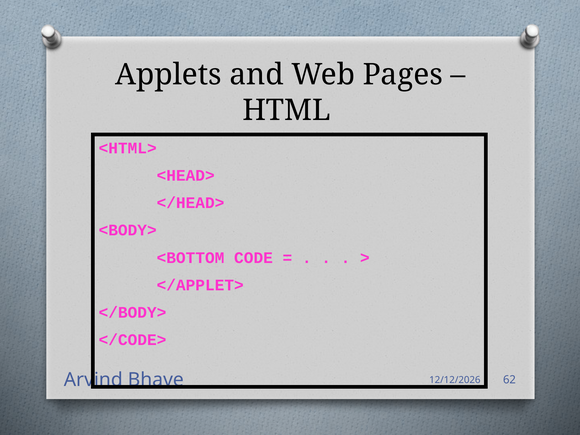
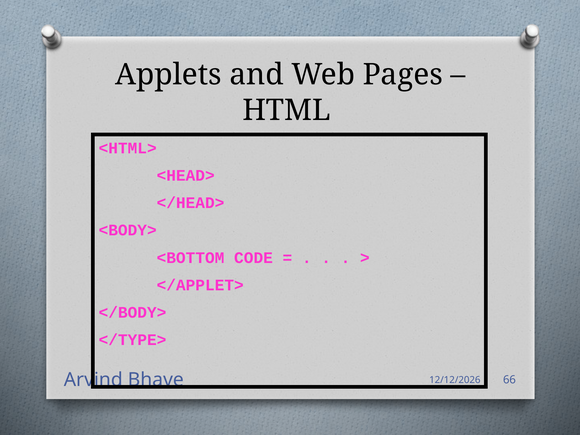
</CODE>: </CODE> -> </TYPE>
62: 62 -> 66
